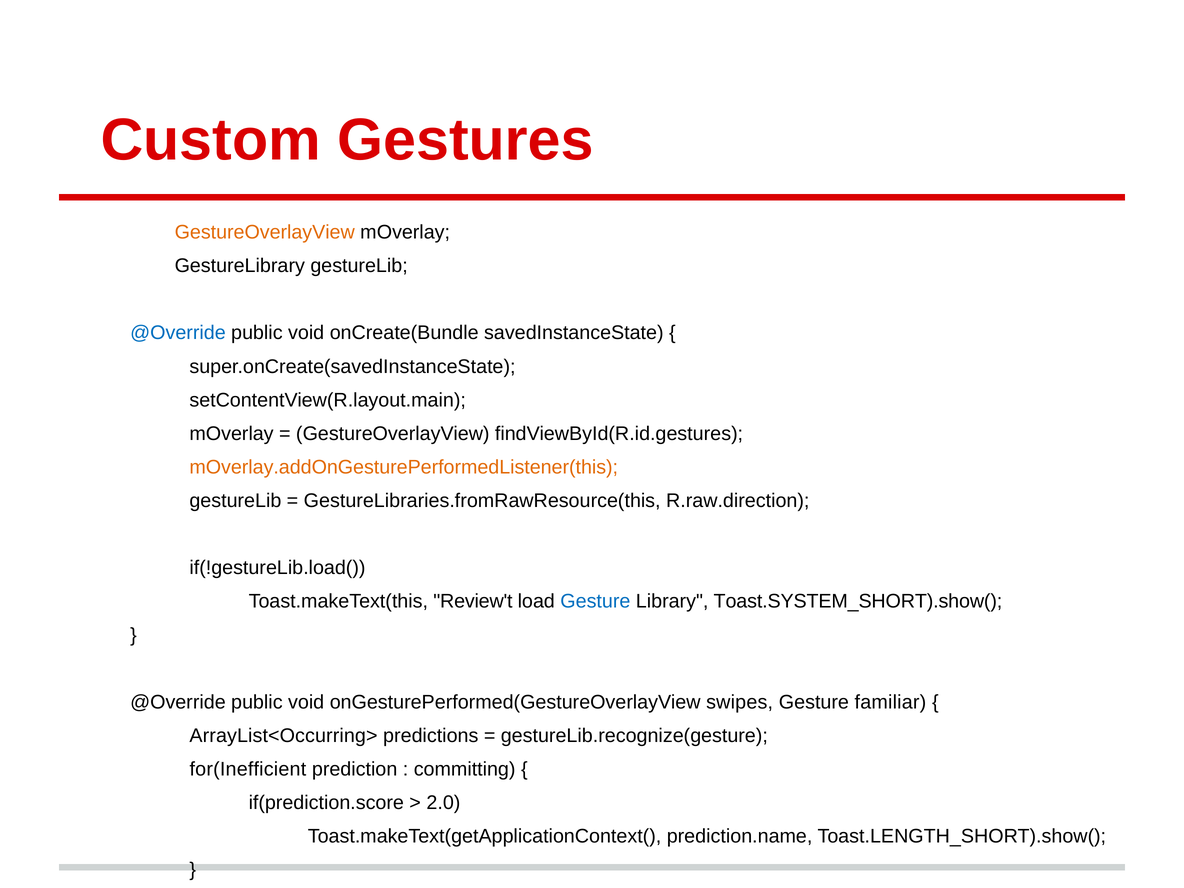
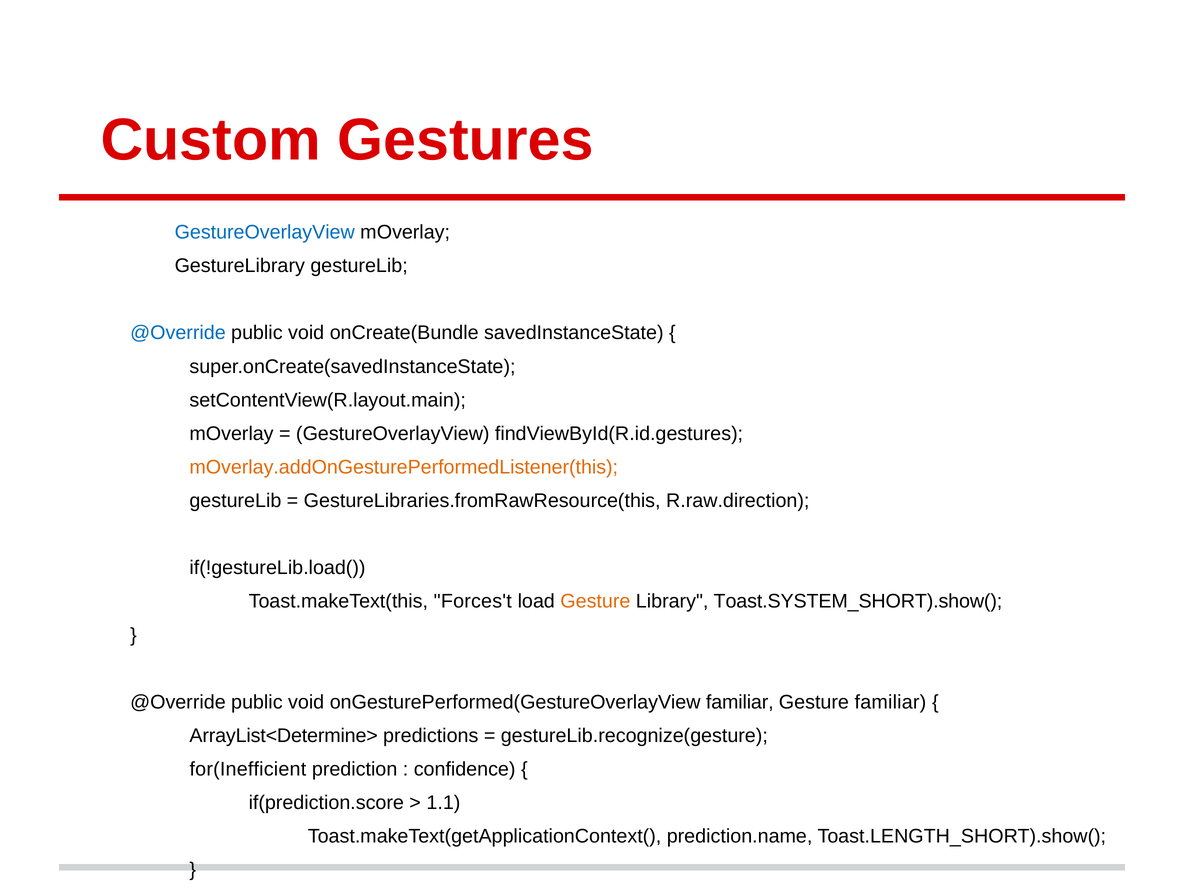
GestureOverlayView at (265, 232) colour: orange -> blue
Review't: Review't -> Forces't
Gesture at (595, 601) colour: blue -> orange
onGesturePerformed(GestureOverlayView swipes: swipes -> familiar
ArrayList<Occurring>: ArrayList<Occurring> -> ArrayList<Determine>
committing: committing -> confidence
2.0: 2.0 -> 1.1
